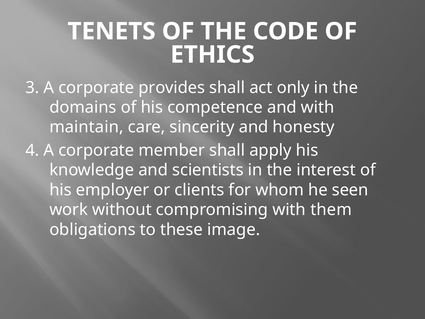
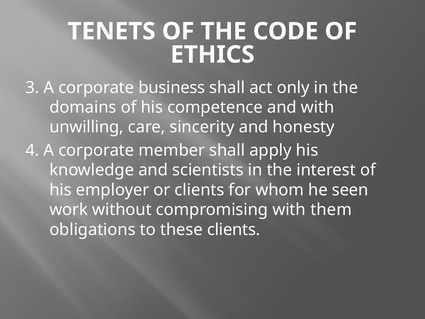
provides: provides -> business
maintain: maintain -> unwilling
these image: image -> clients
